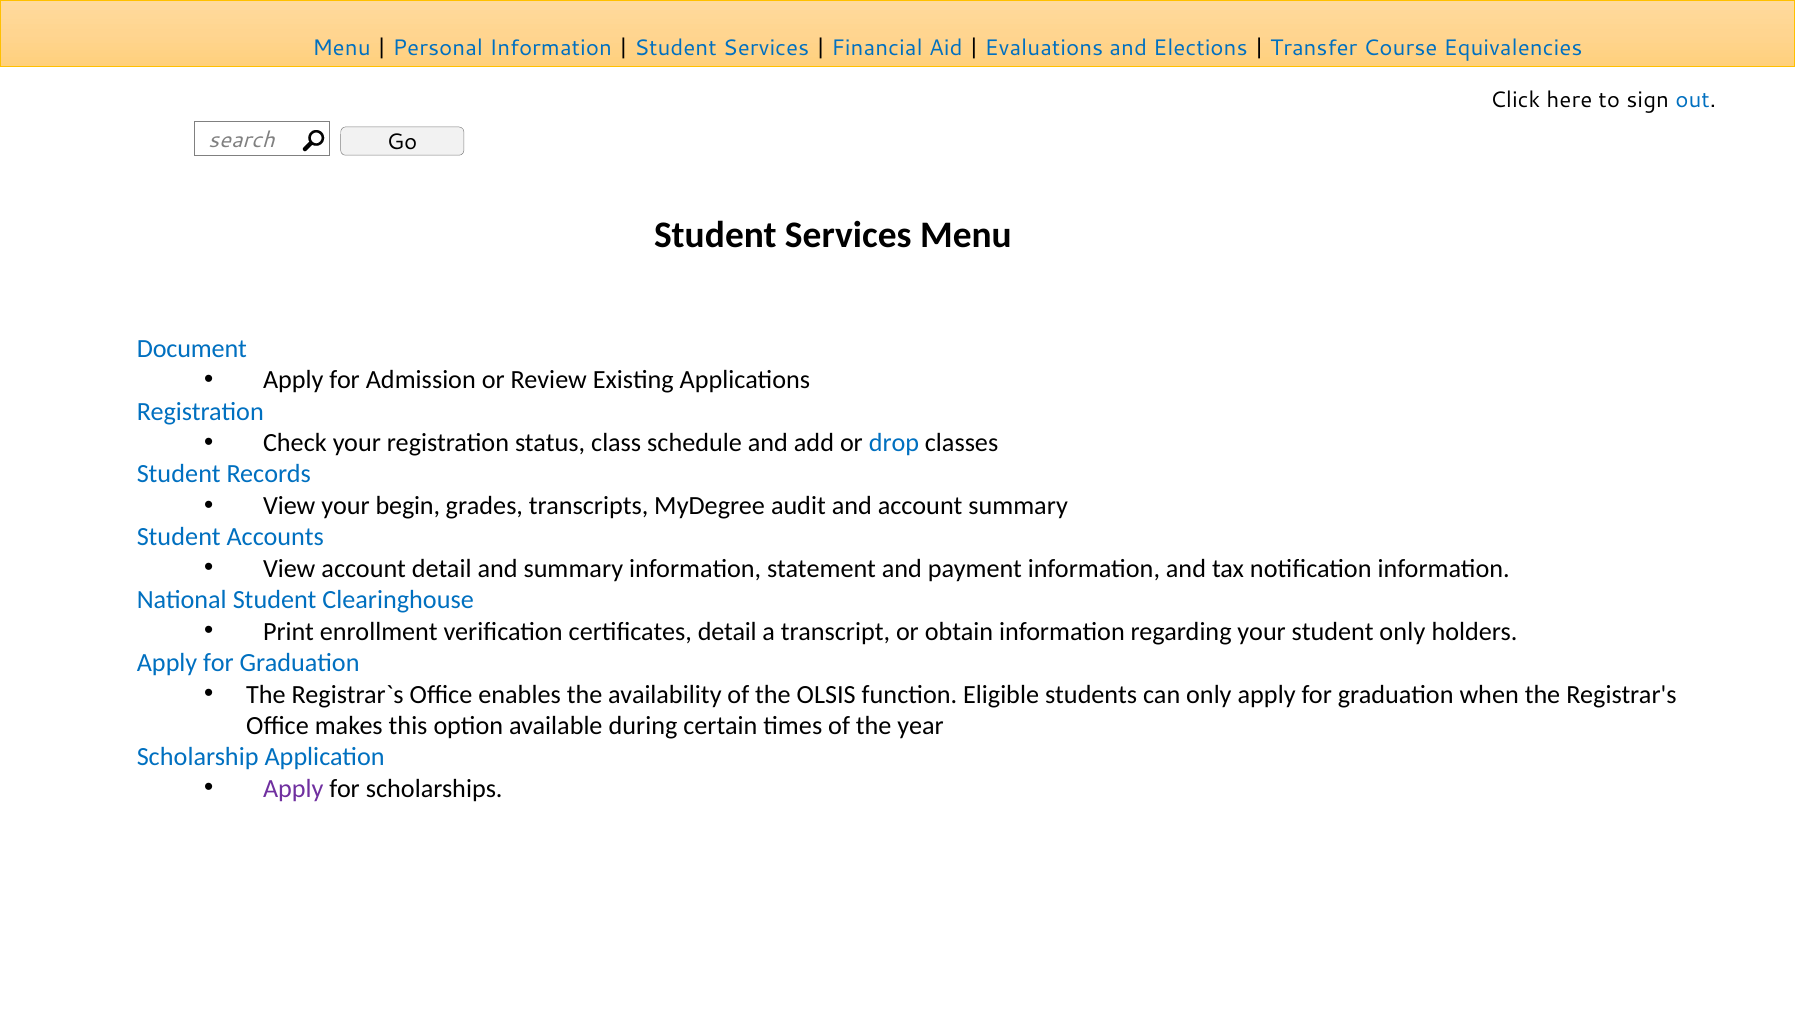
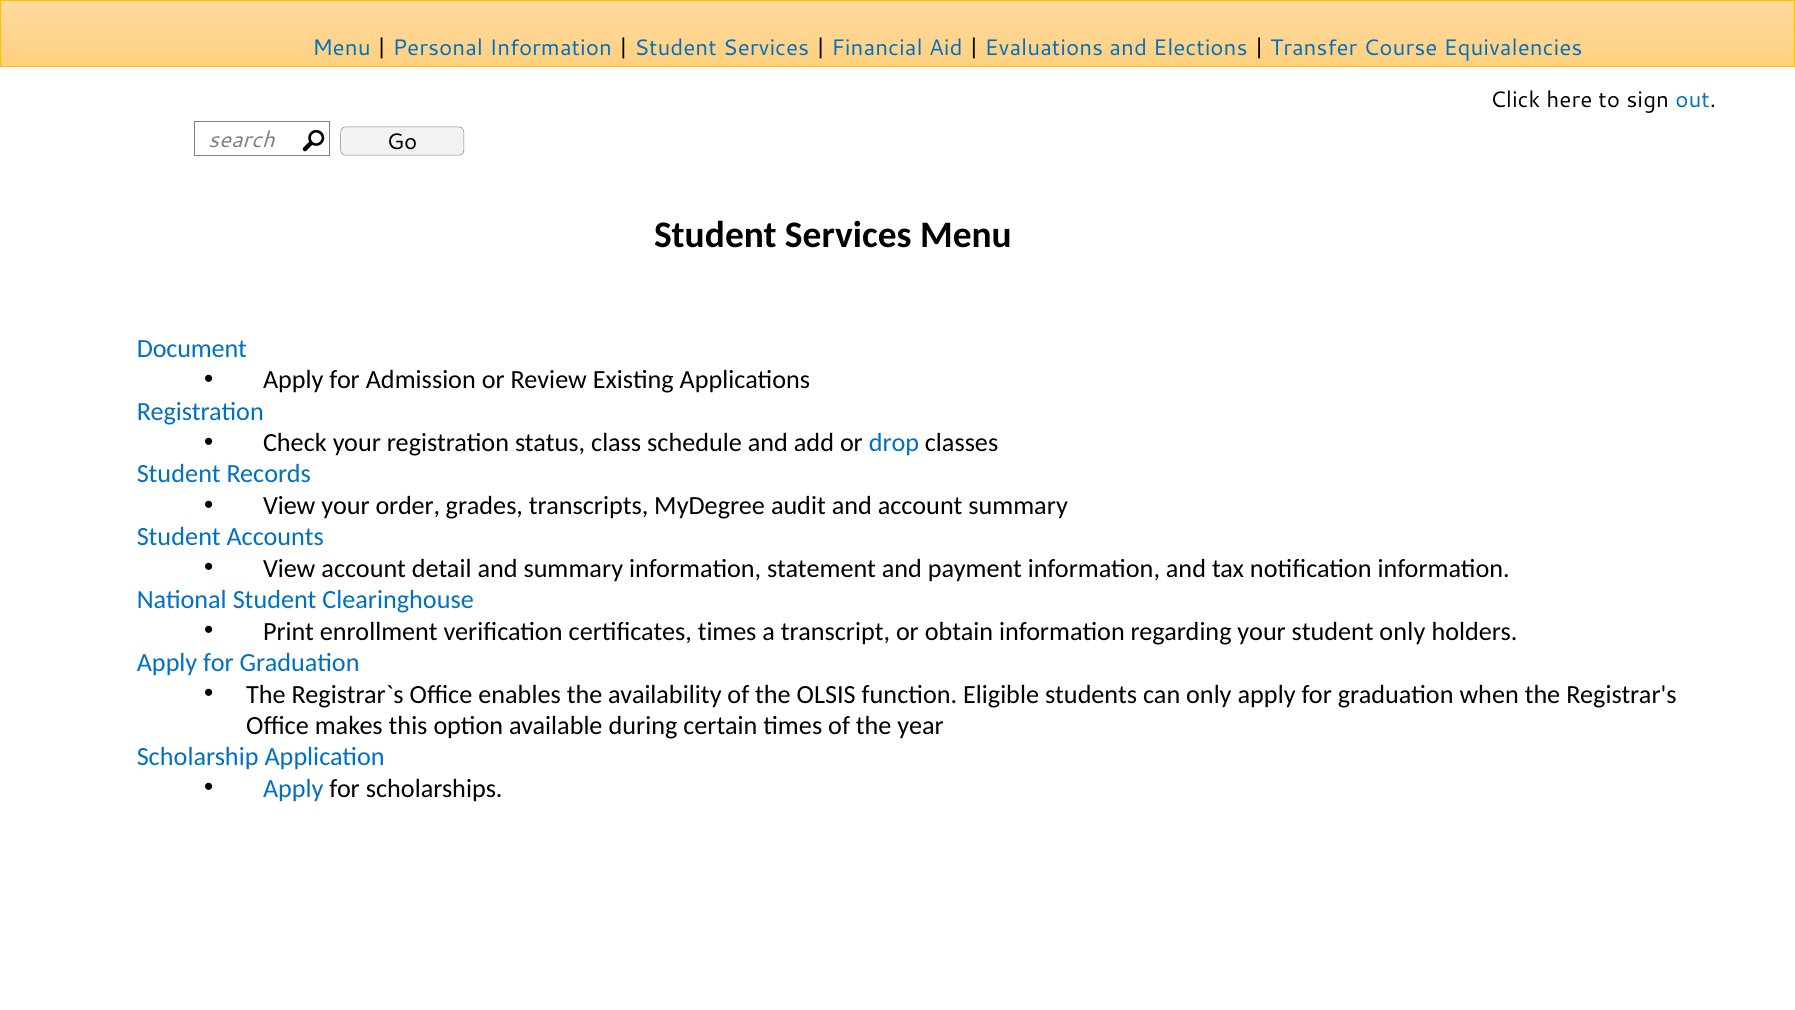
begin: begin -> order
certificates detail: detail -> times
Apply at (293, 788) colour: purple -> blue
